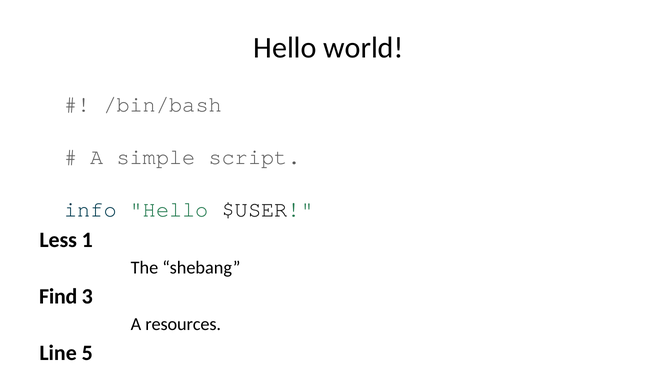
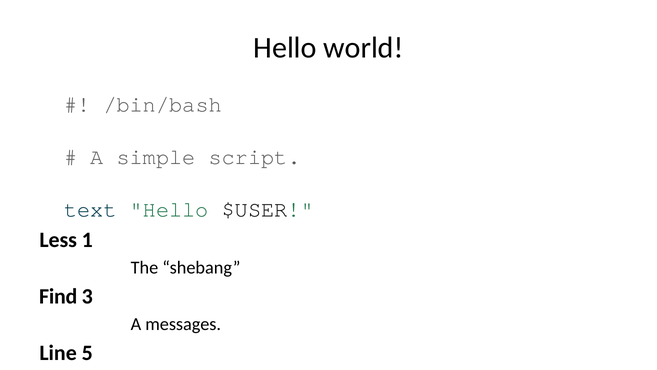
info: info -> text
resources: resources -> messages
